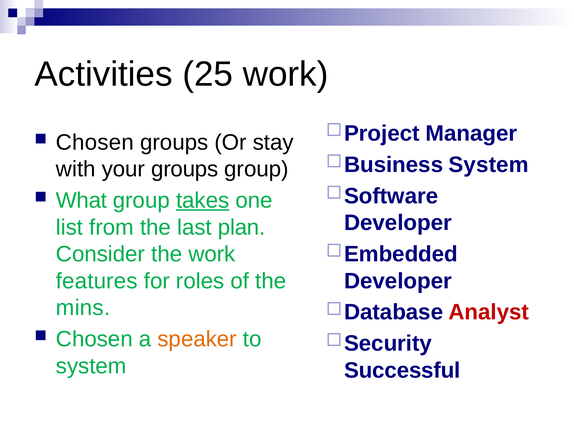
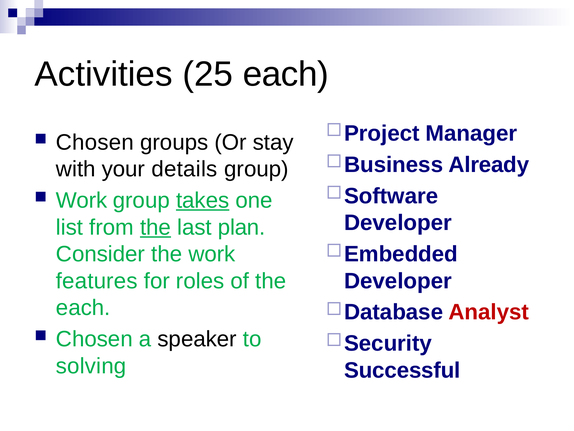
25 work: work -> each
System at (489, 164): System -> Already
your groups: groups -> details
What at (81, 200): What -> Work
the at (156, 227) underline: none -> present
mins at (83, 307): mins -> each
speaker colour: orange -> black
system at (91, 366): system -> solving
